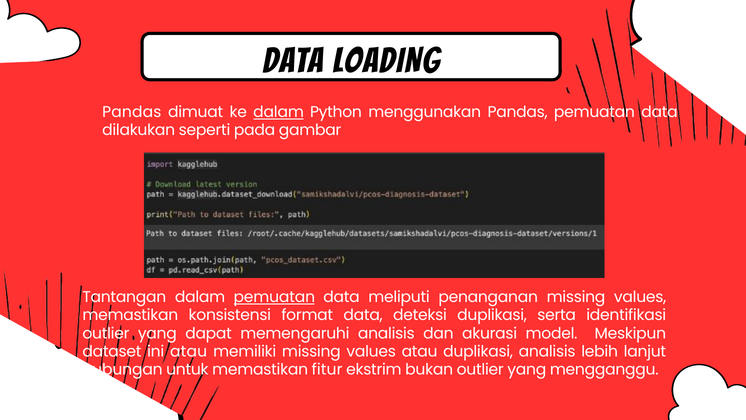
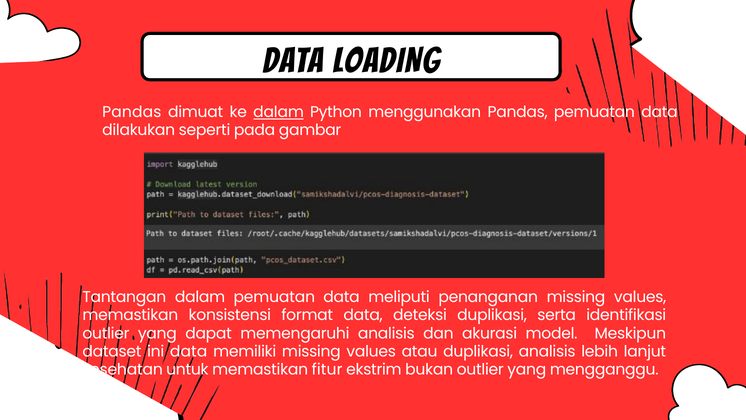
pemuatan at (274, 297) underline: present -> none
ini atau: atau -> data
hubungan: hubungan -> kesehatan
